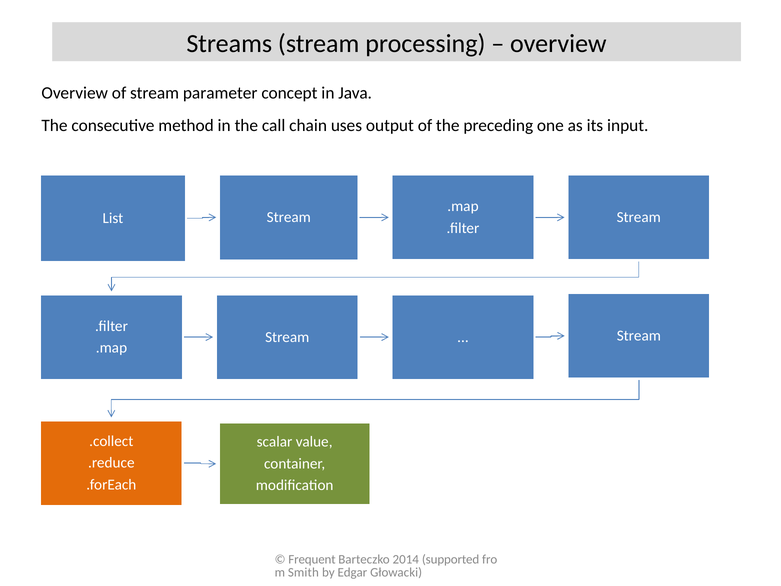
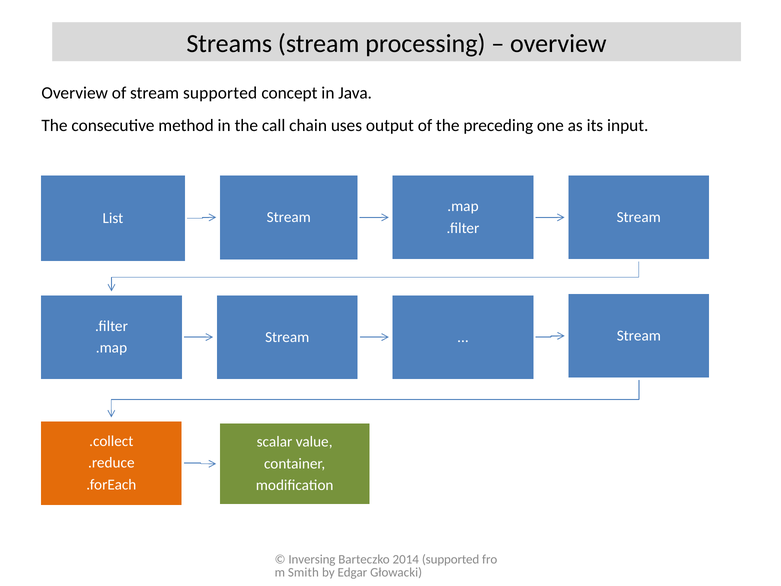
stream parameter: parameter -> supported
Frequent: Frequent -> Inversing
